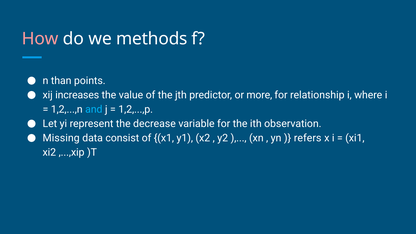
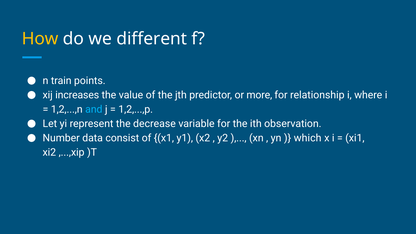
How colour: pink -> yellow
methods: methods -> different
than: than -> train
Missing: Missing -> Number
refers: refers -> which
